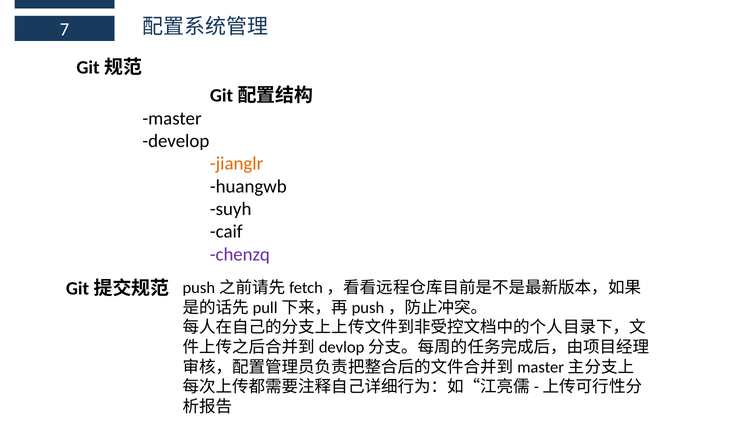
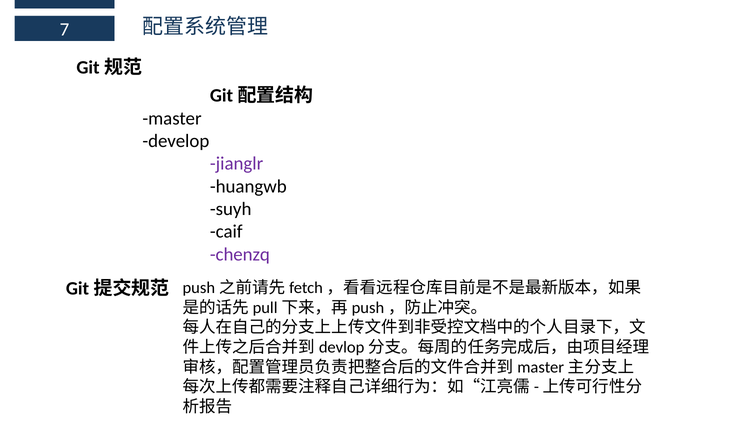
jianglr colour: orange -> purple
